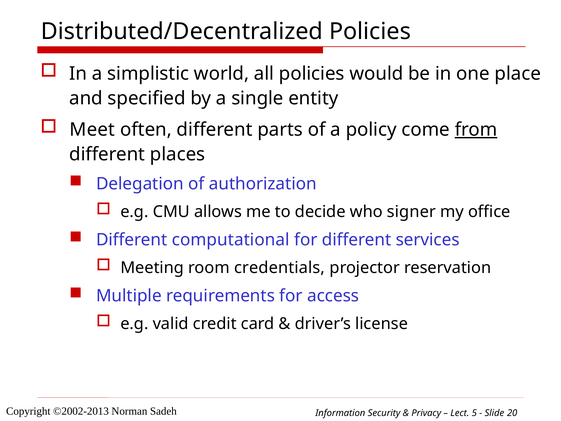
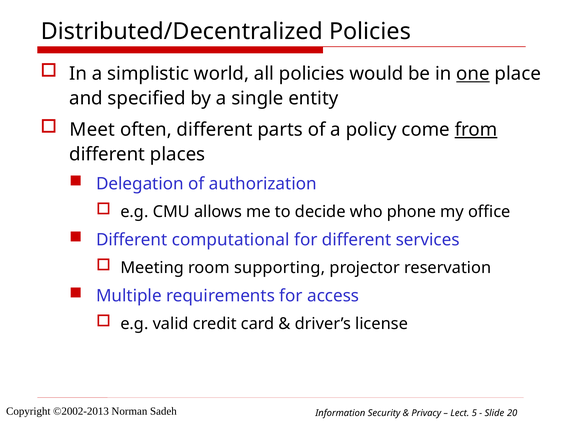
one underline: none -> present
signer: signer -> phone
credentials: credentials -> supporting
